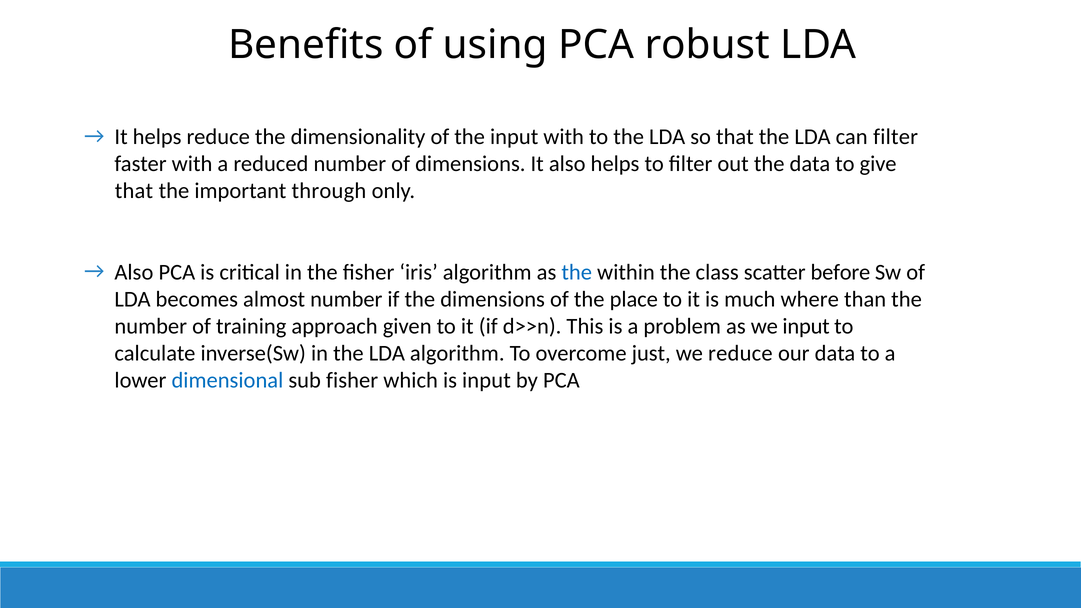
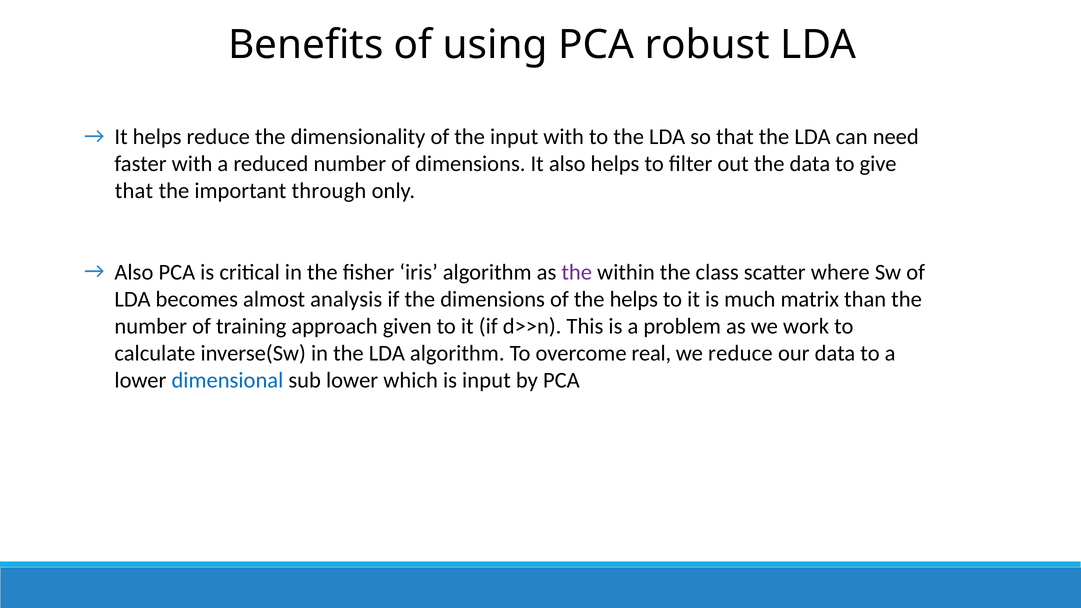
can filter: filter -> need
the at (577, 272) colour: blue -> purple
before: before -> where
almost number: number -> analysis
the place: place -> helps
where: where -> matrix
we input: input -> work
just: just -> real
sub fisher: fisher -> lower
